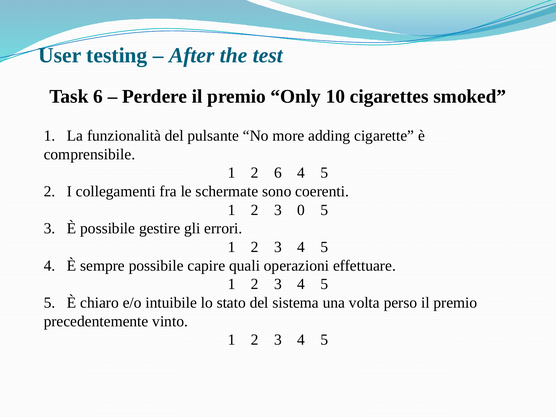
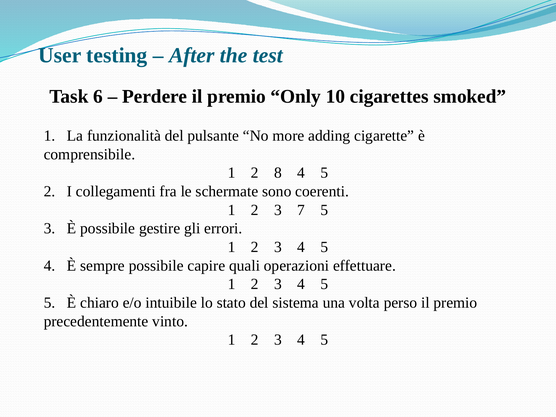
2 6: 6 -> 8
0: 0 -> 7
